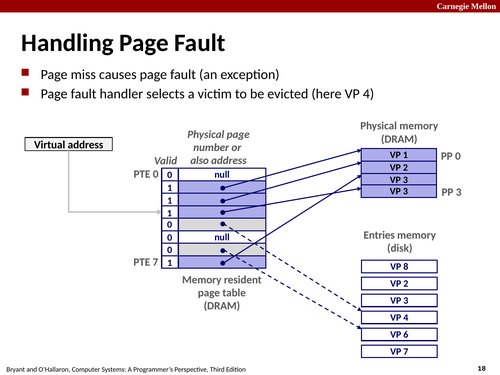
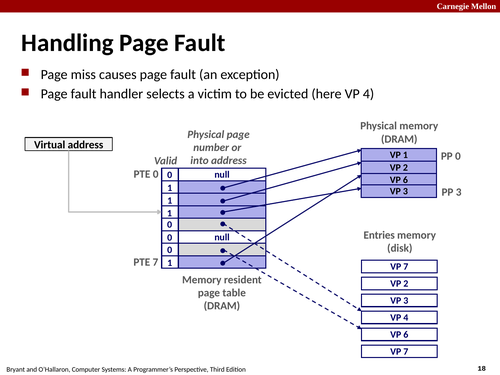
also: also -> into
3 at (405, 180): 3 -> 6
8 at (406, 267): 8 -> 7
